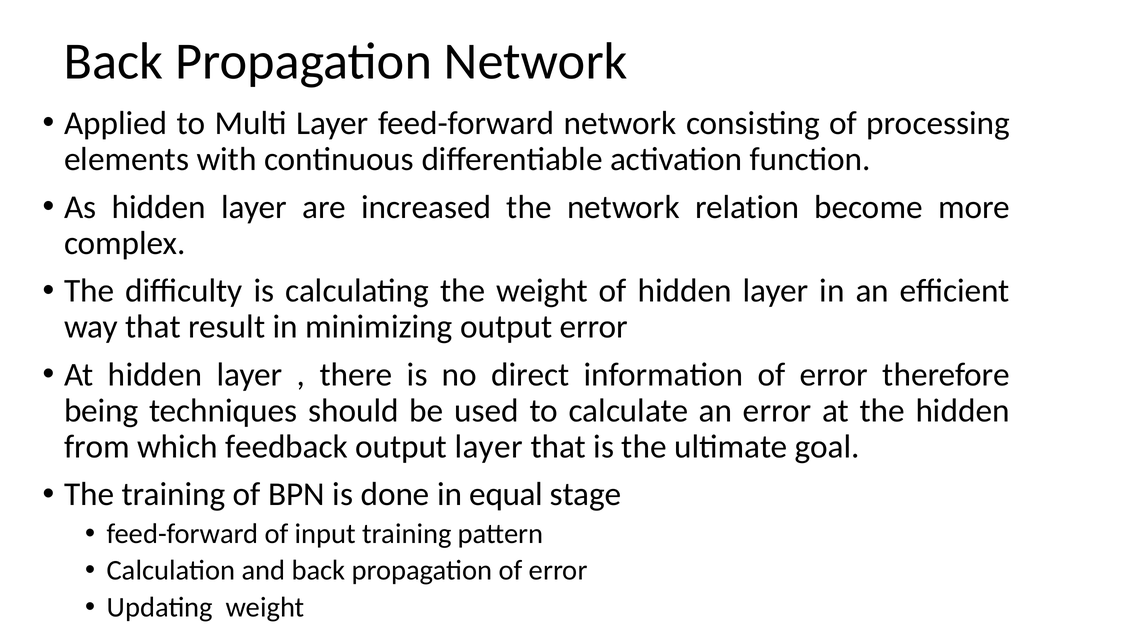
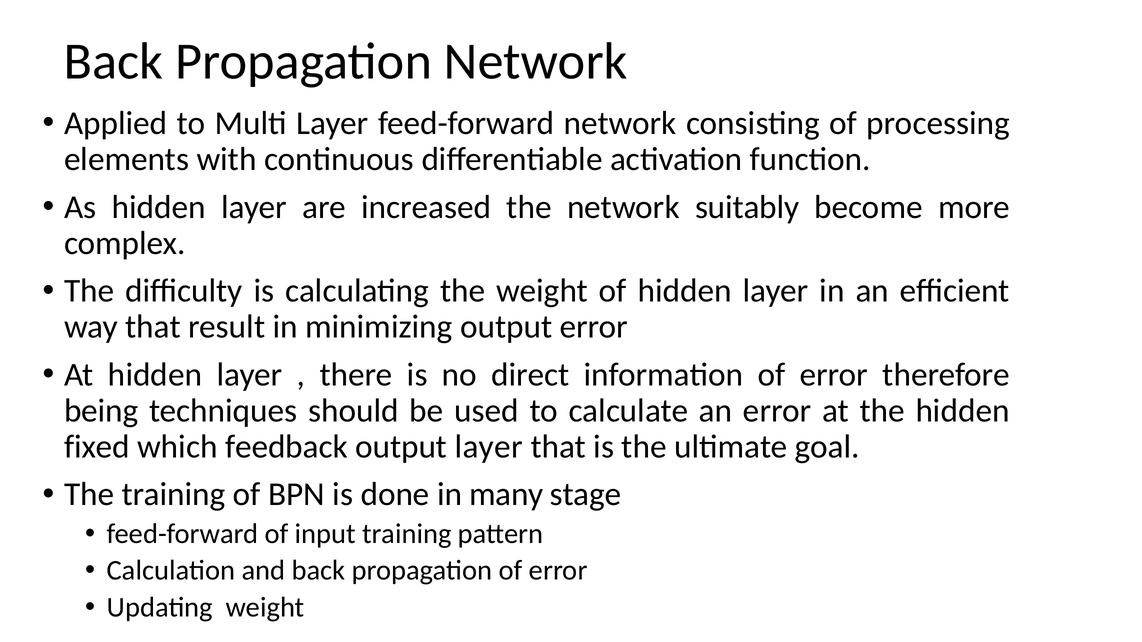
relation: relation -> suitably
from: from -> fixed
equal: equal -> many
